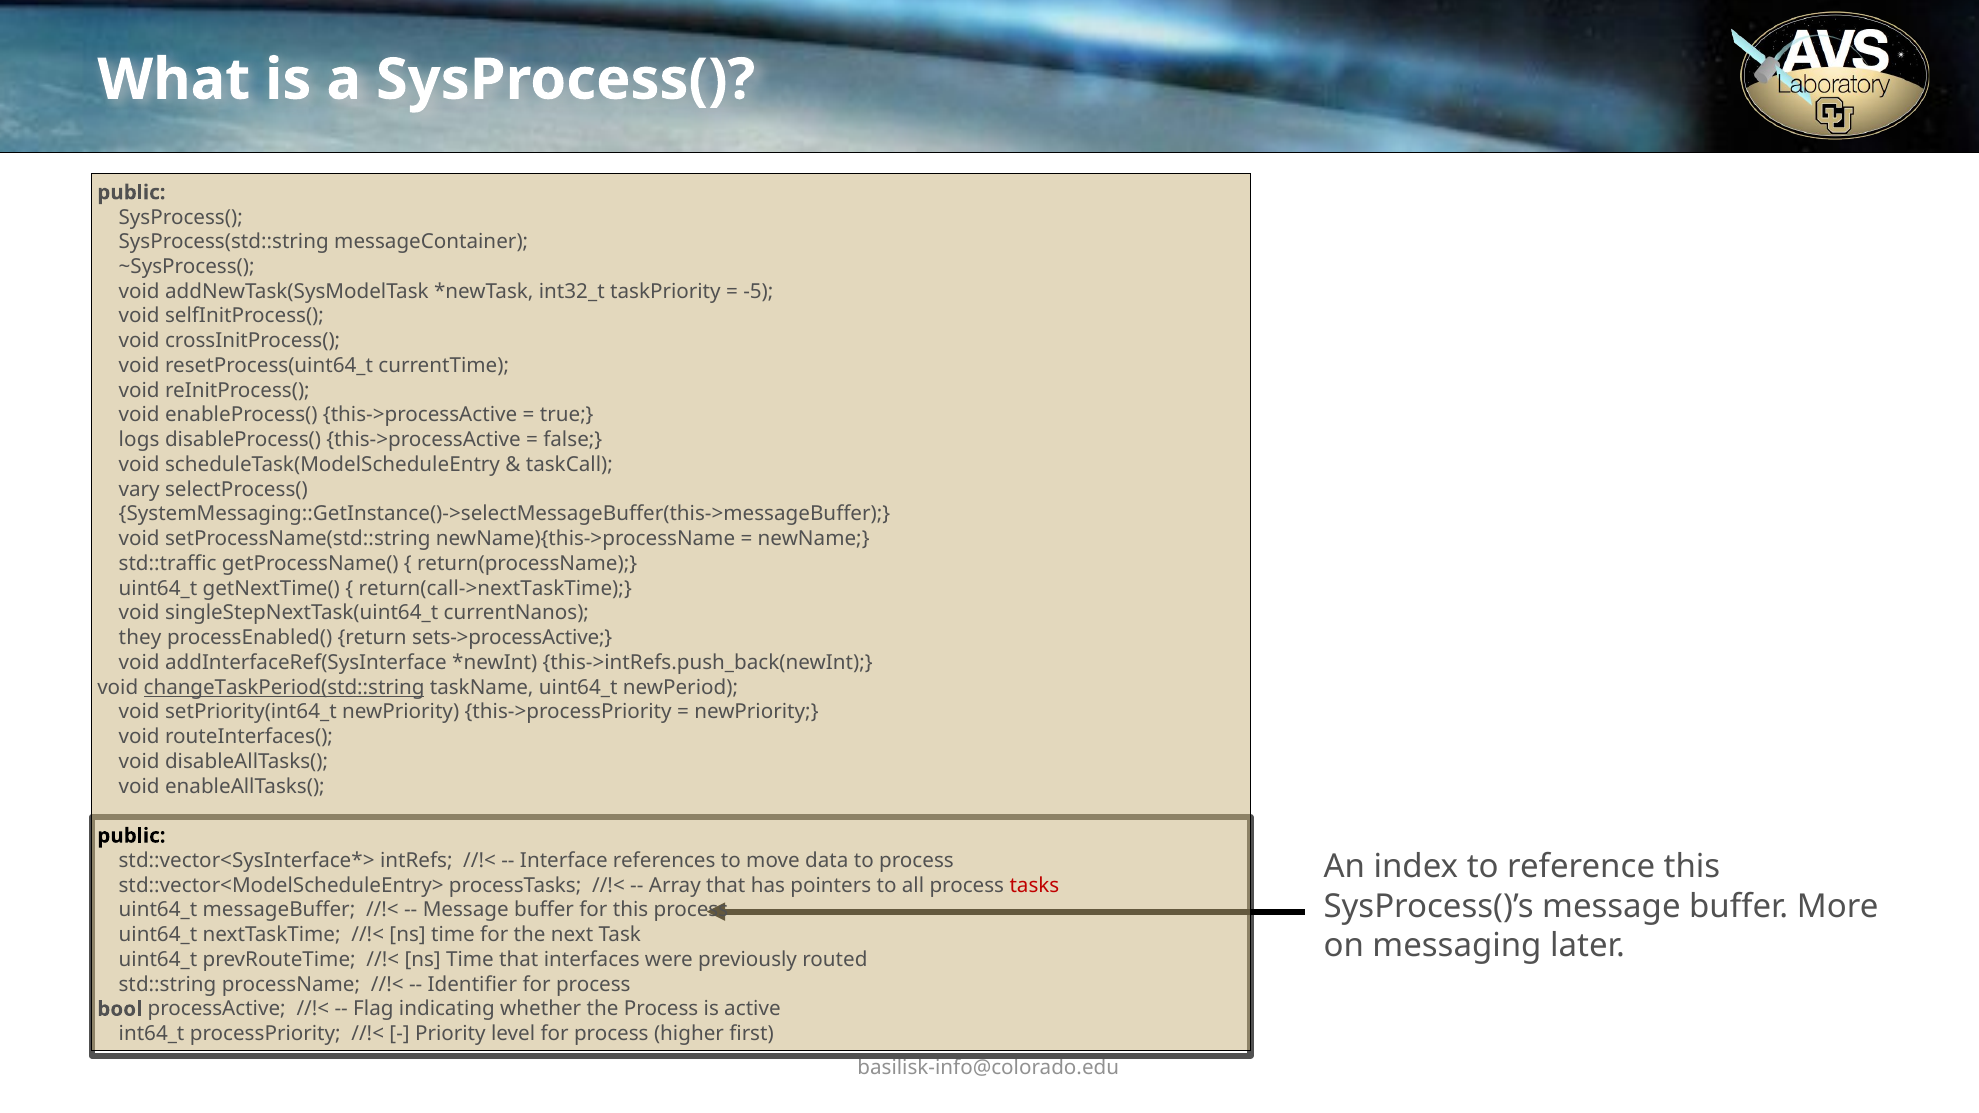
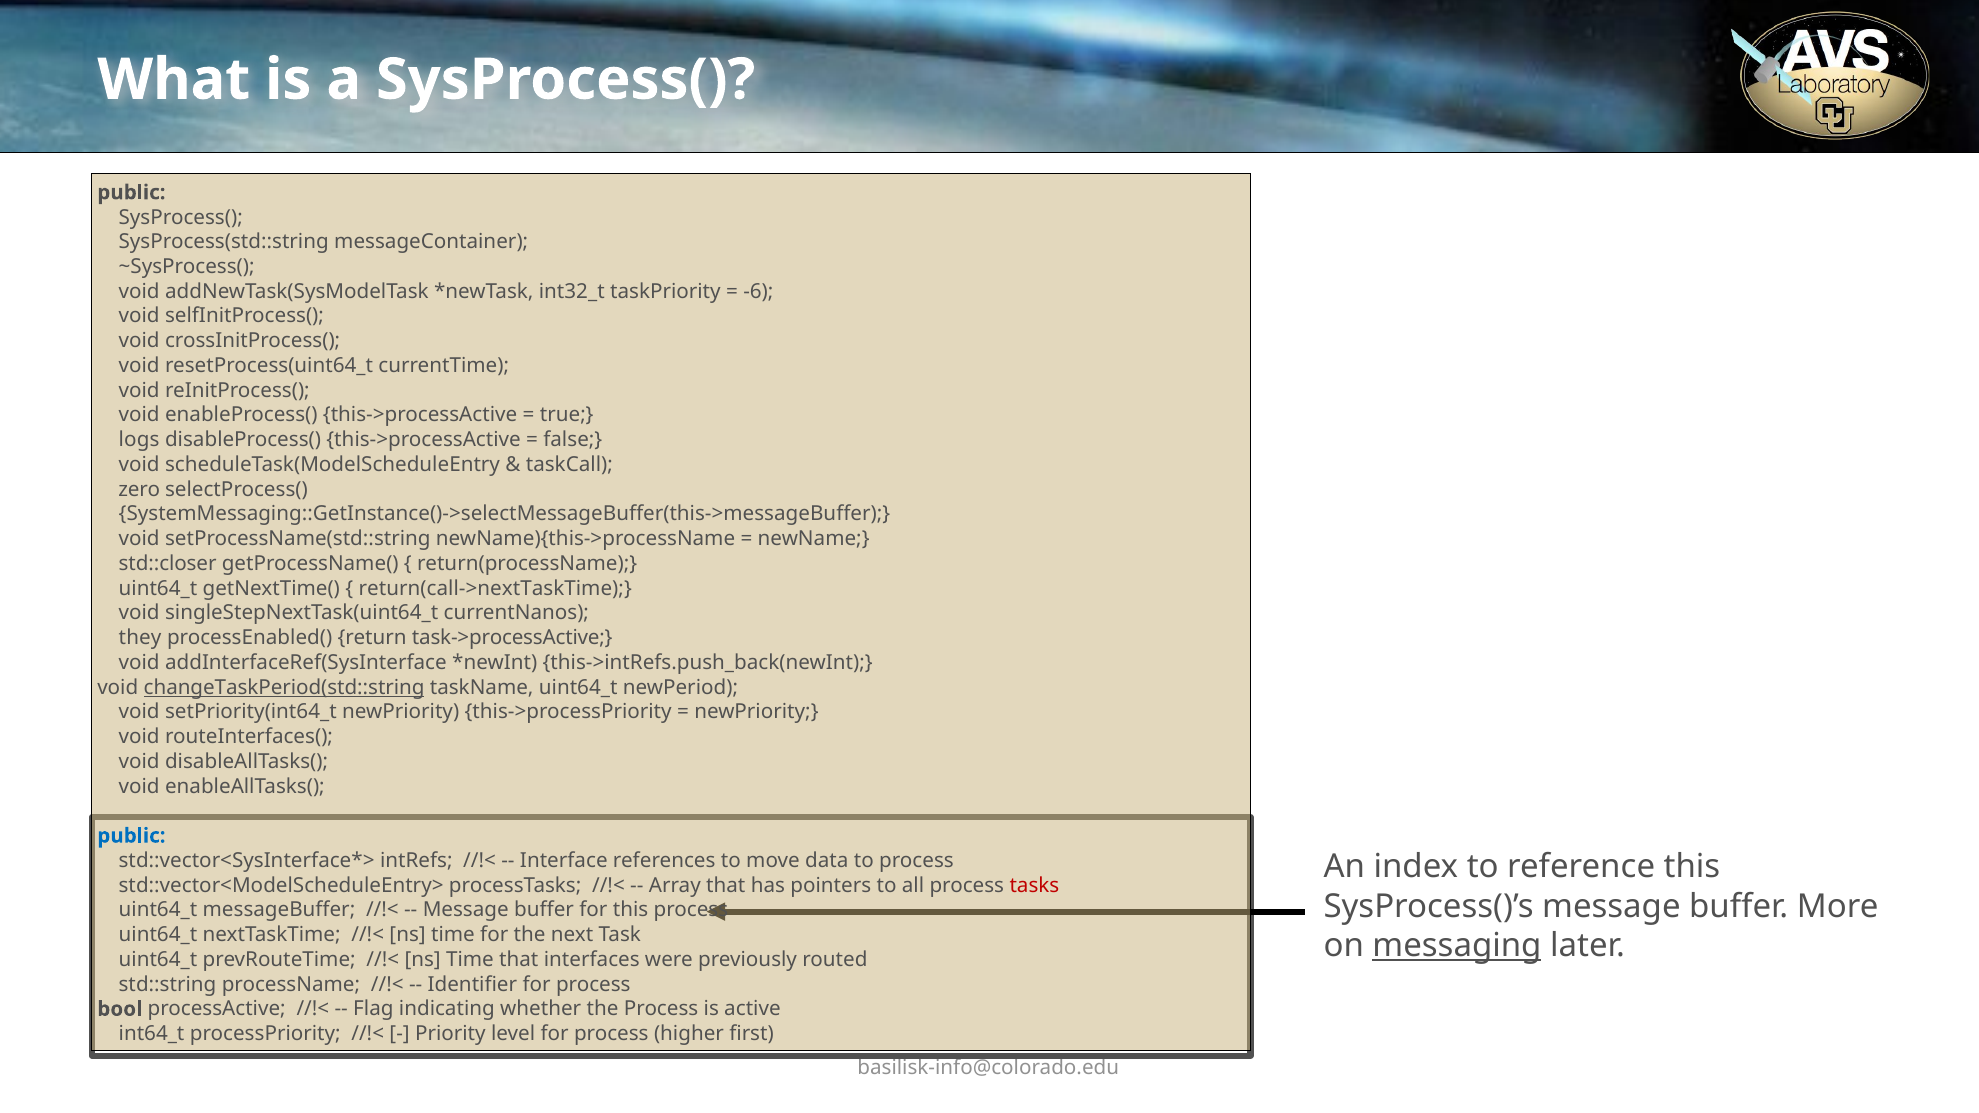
-5: -5 -> -6
vary: vary -> zero
std::traffic: std::traffic -> std::closer
sets->processActive: sets->processActive -> task->processActive
public at (131, 836) colour: black -> blue
messaging underline: none -> present
